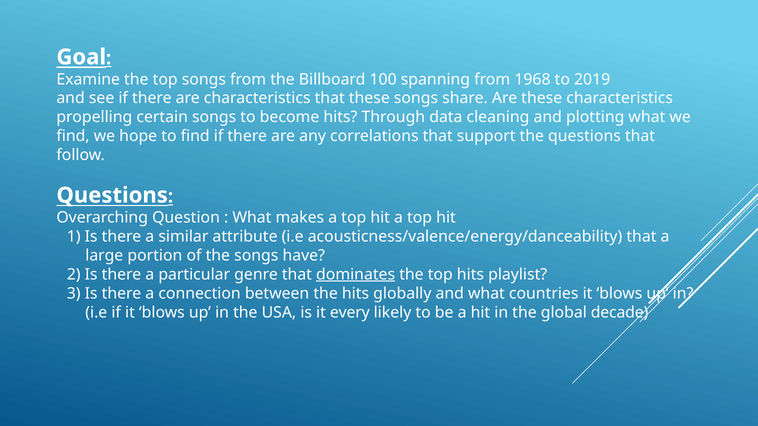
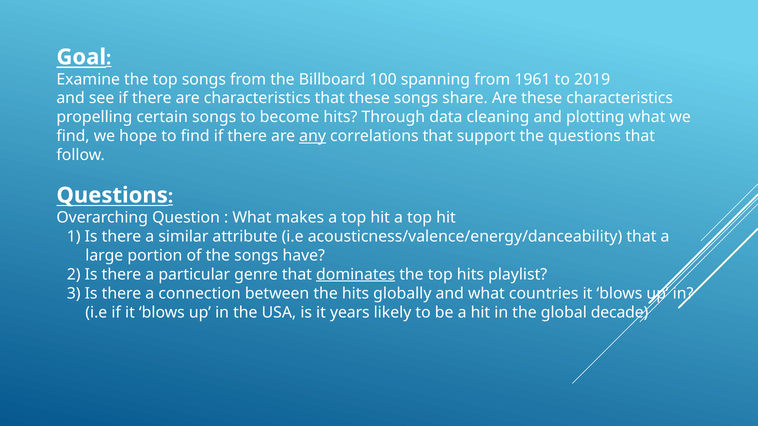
1968: 1968 -> 1961
any underline: none -> present
every: every -> years
